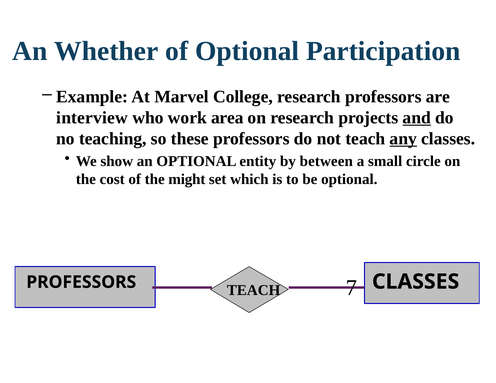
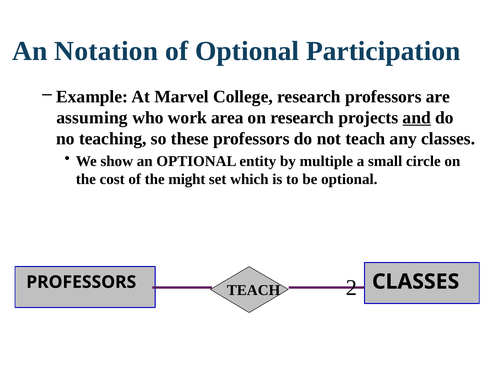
Whether: Whether -> Notation
interview: interview -> assuming
any underline: present -> none
between: between -> multiple
7: 7 -> 2
